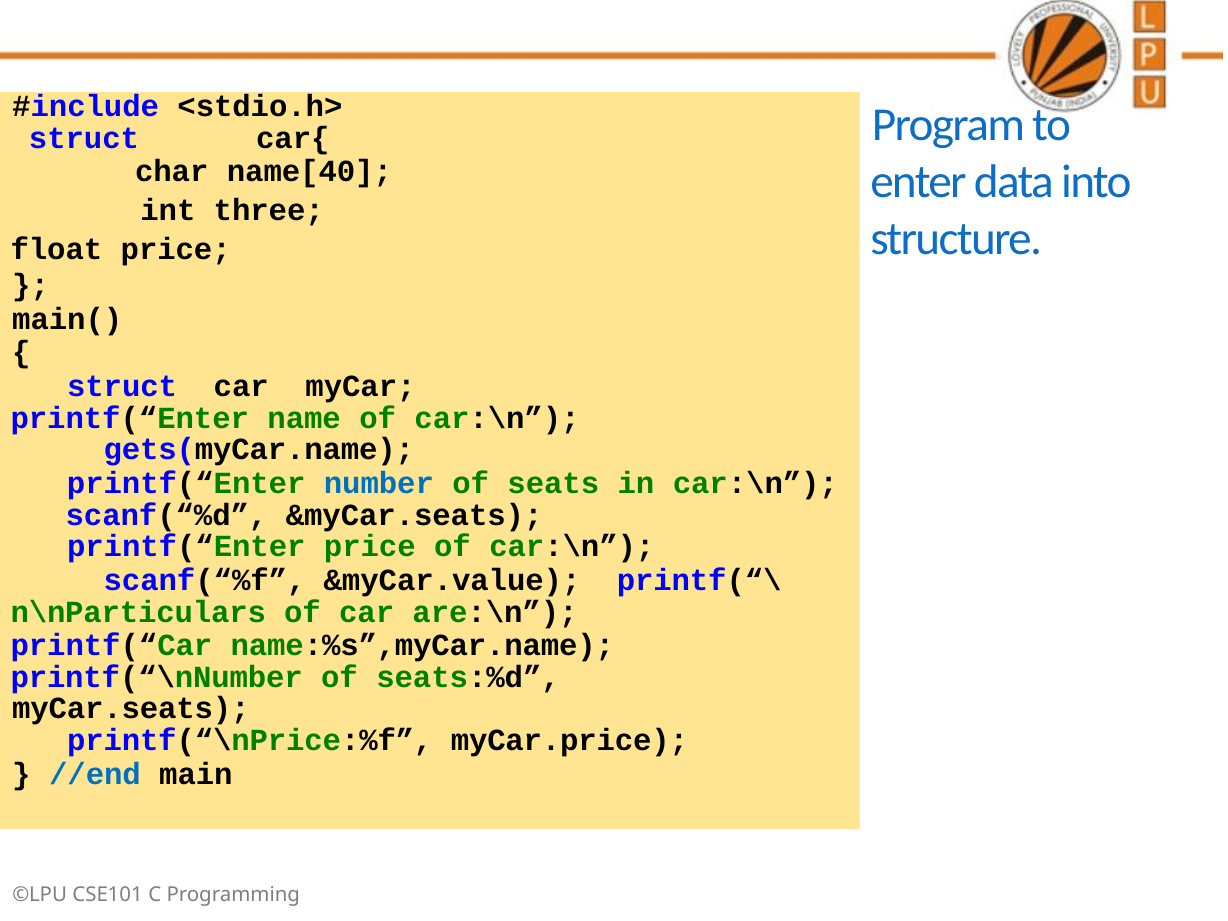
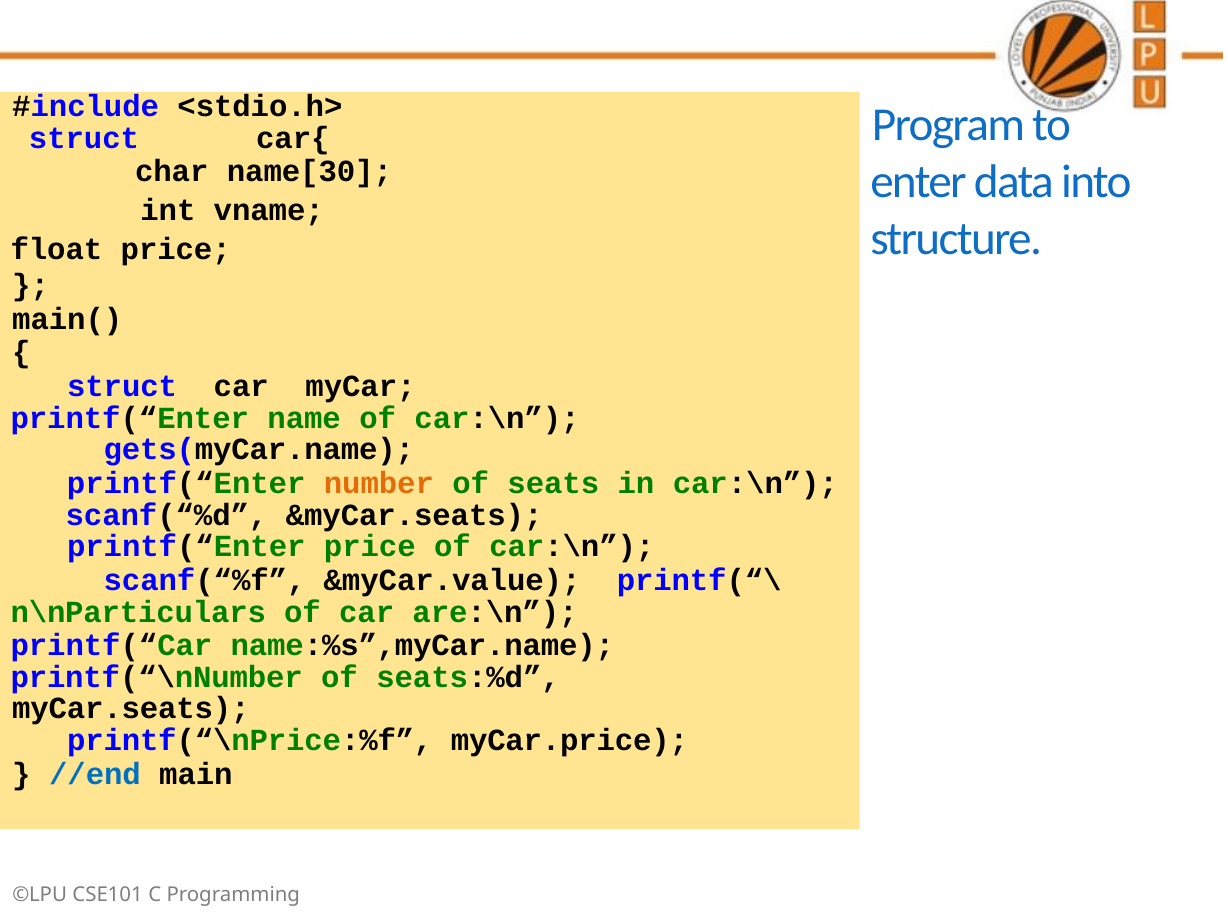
name[40: name[40 -> name[30
three: three -> vname
number colour: blue -> orange
